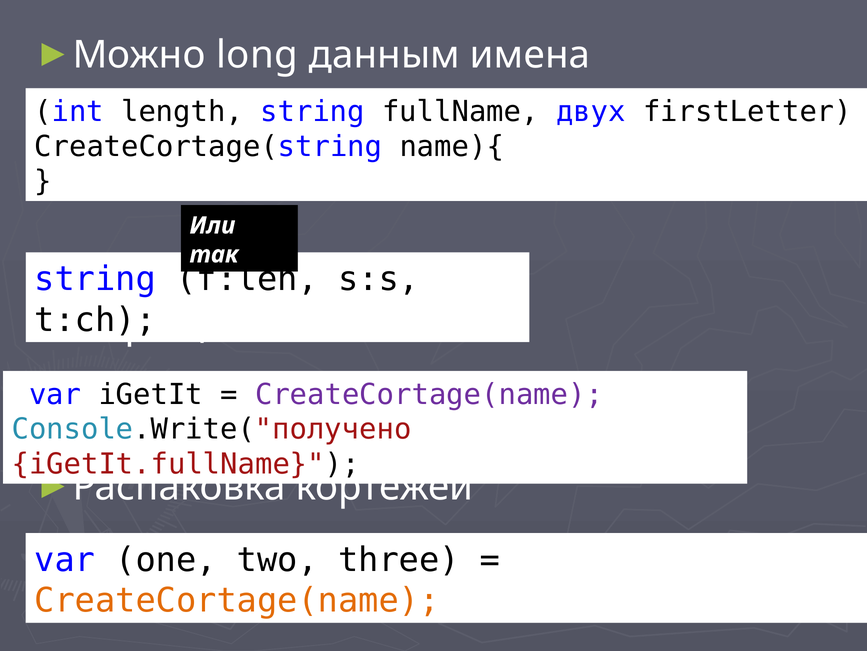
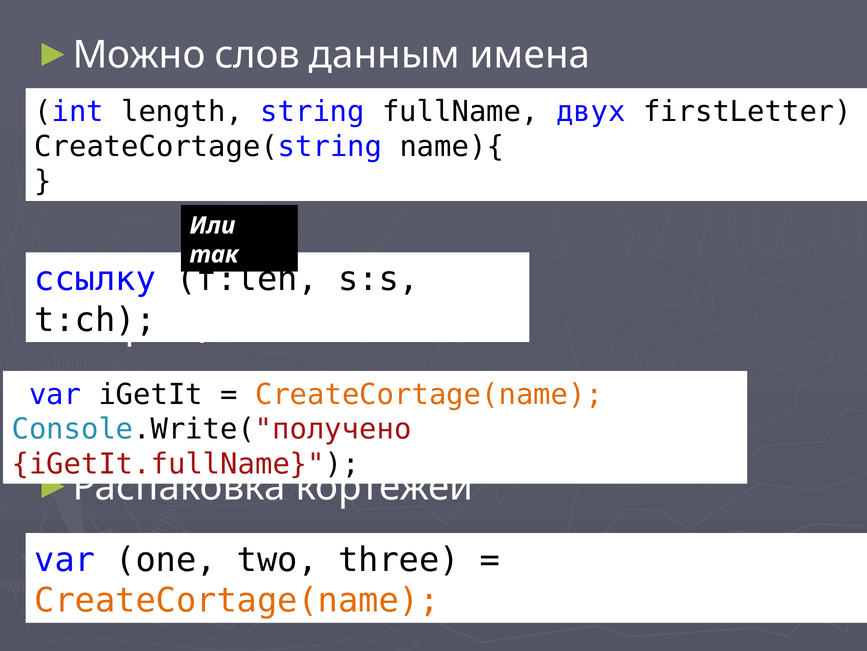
long: long -> слов
string at (95, 279): string -> ссылку
CreateCortage(name at (429, 394) colour: purple -> orange
